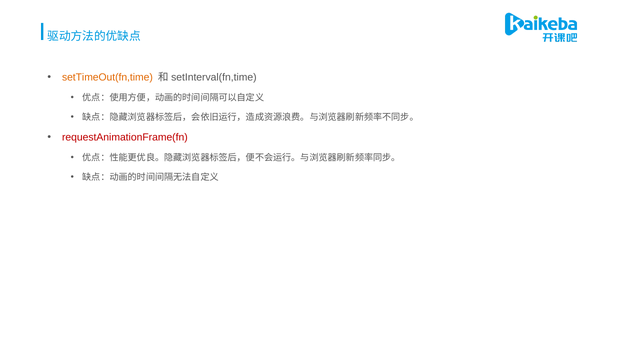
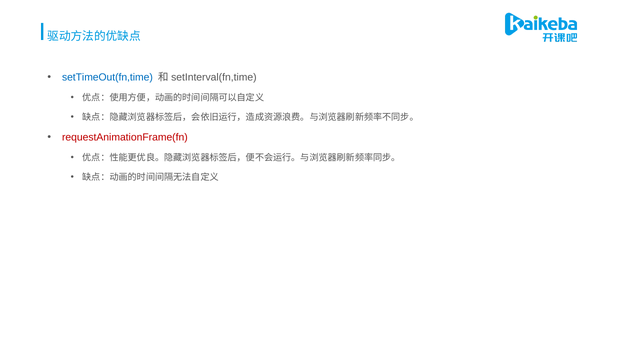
setTimeOut(fn,time colour: orange -> blue
